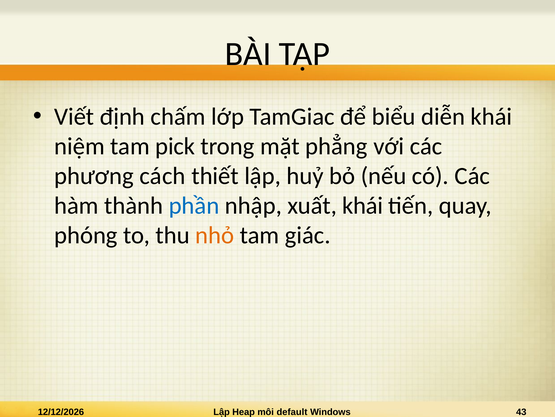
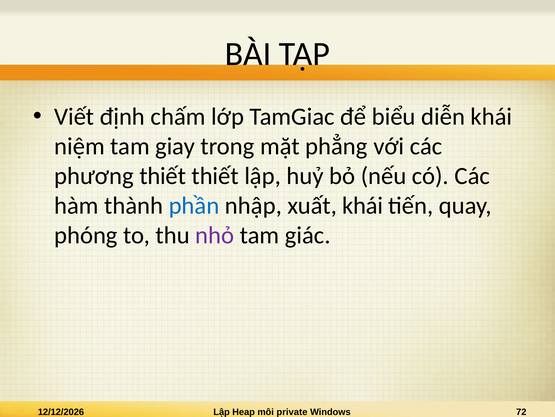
pick: pick -> giay
phương cách: cách -> thiết
nhỏ colour: orange -> purple
default: default -> private
43: 43 -> 72
